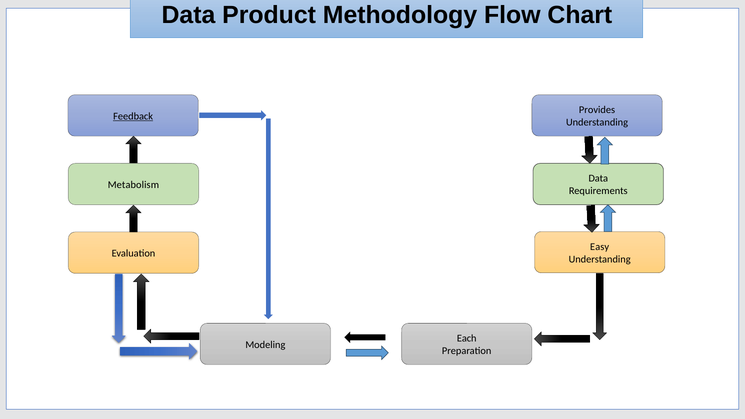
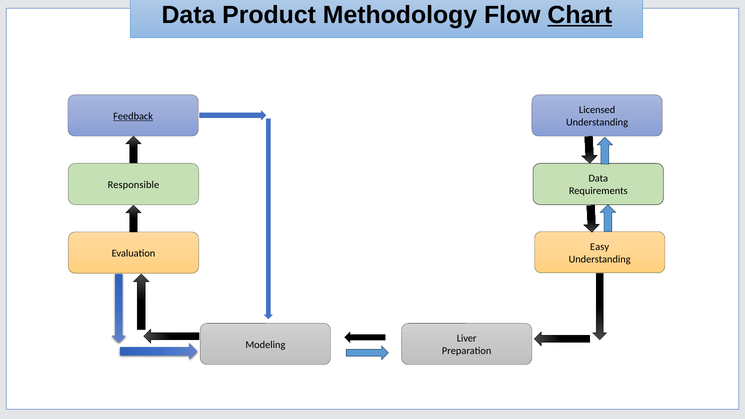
Chart underline: none -> present
Provides: Provides -> Licensed
Metabolism: Metabolism -> Responsible
Each: Each -> Liver
